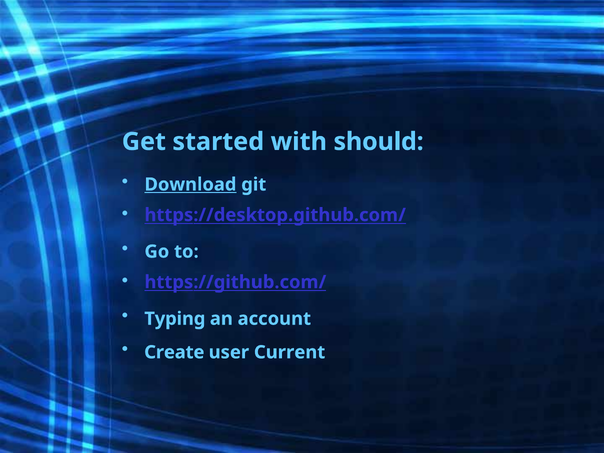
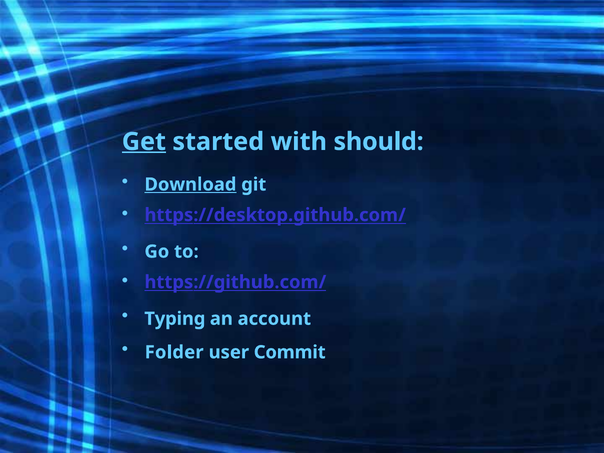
Get underline: none -> present
Create: Create -> Folder
Current: Current -> Commit
